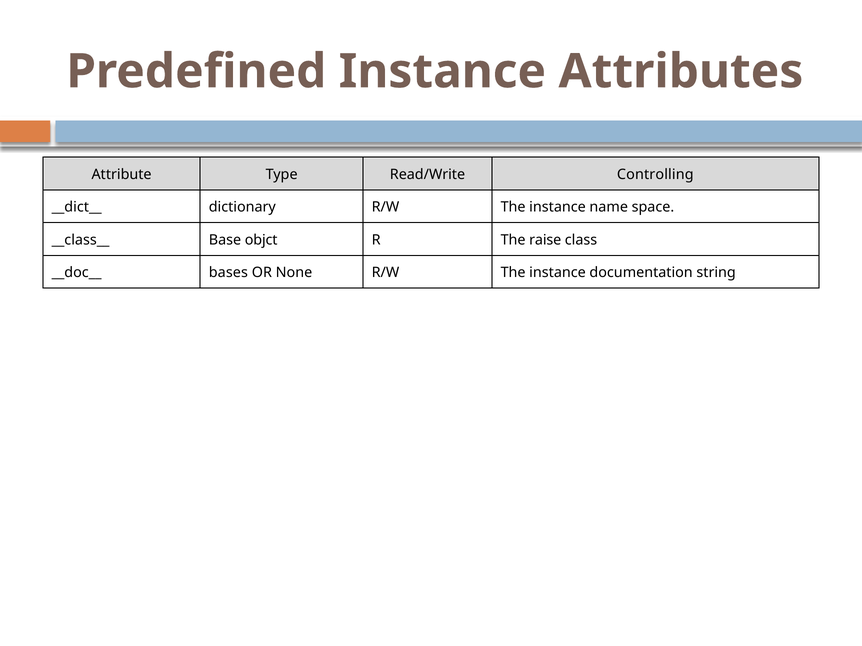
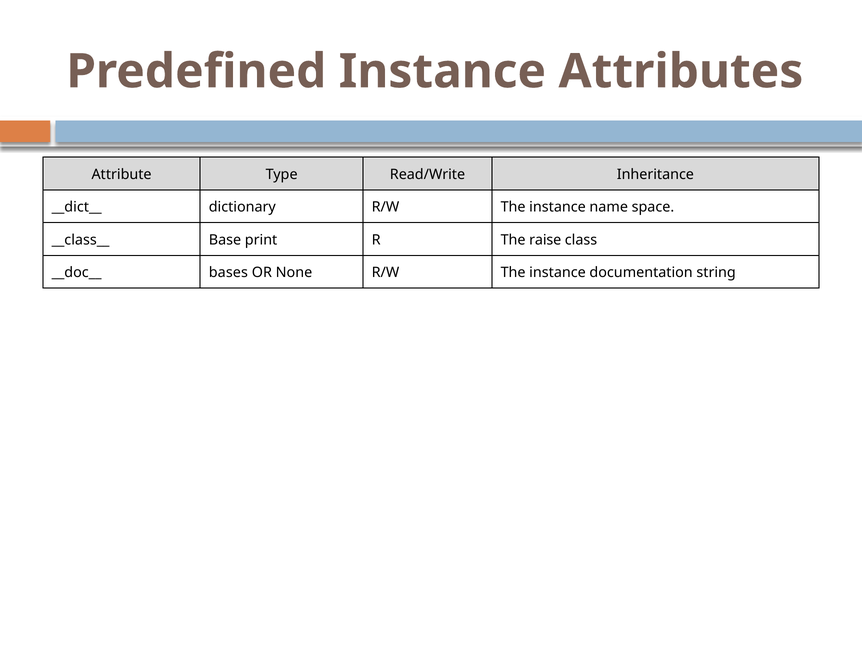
Controlling: Controlling -> Inheritance
objct: objct -> print
